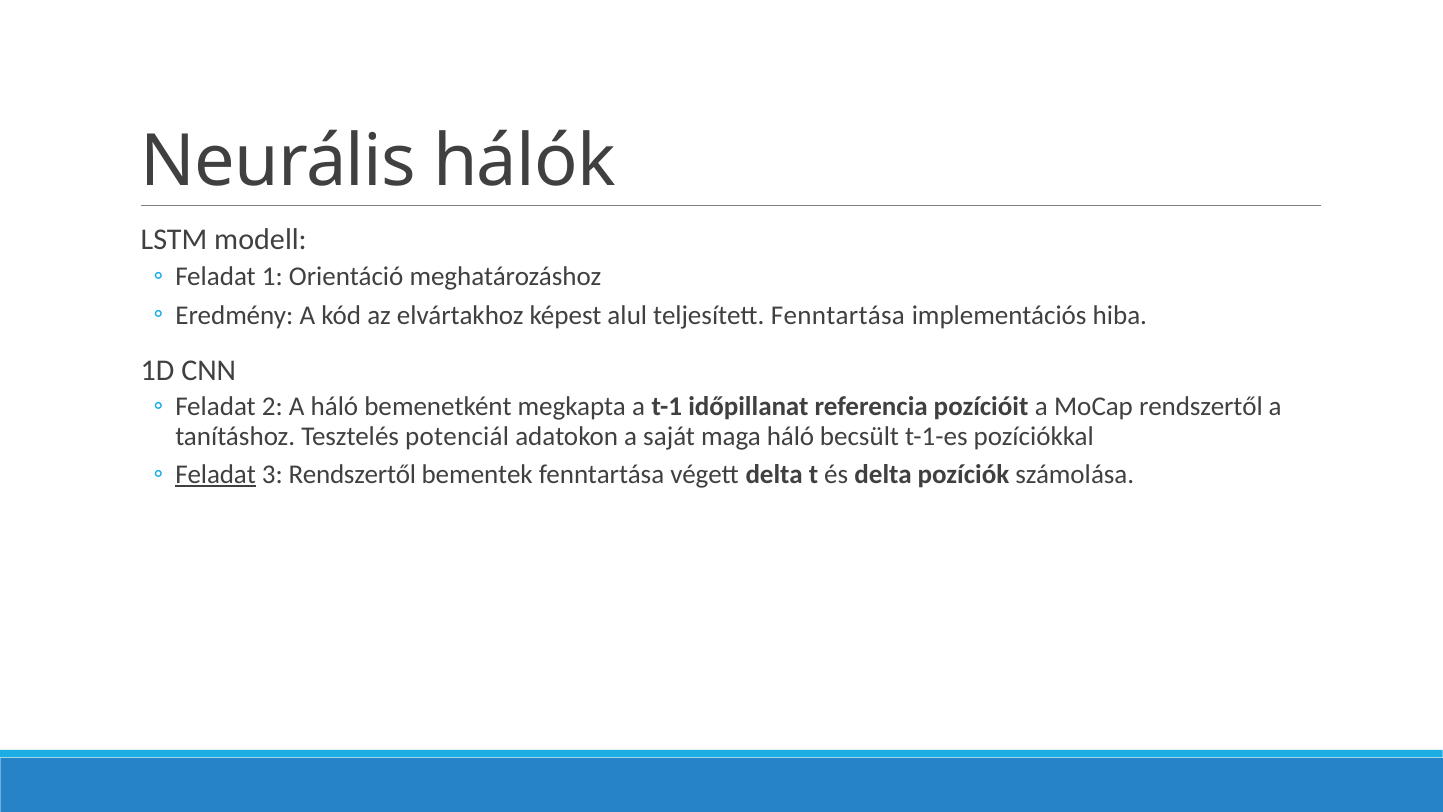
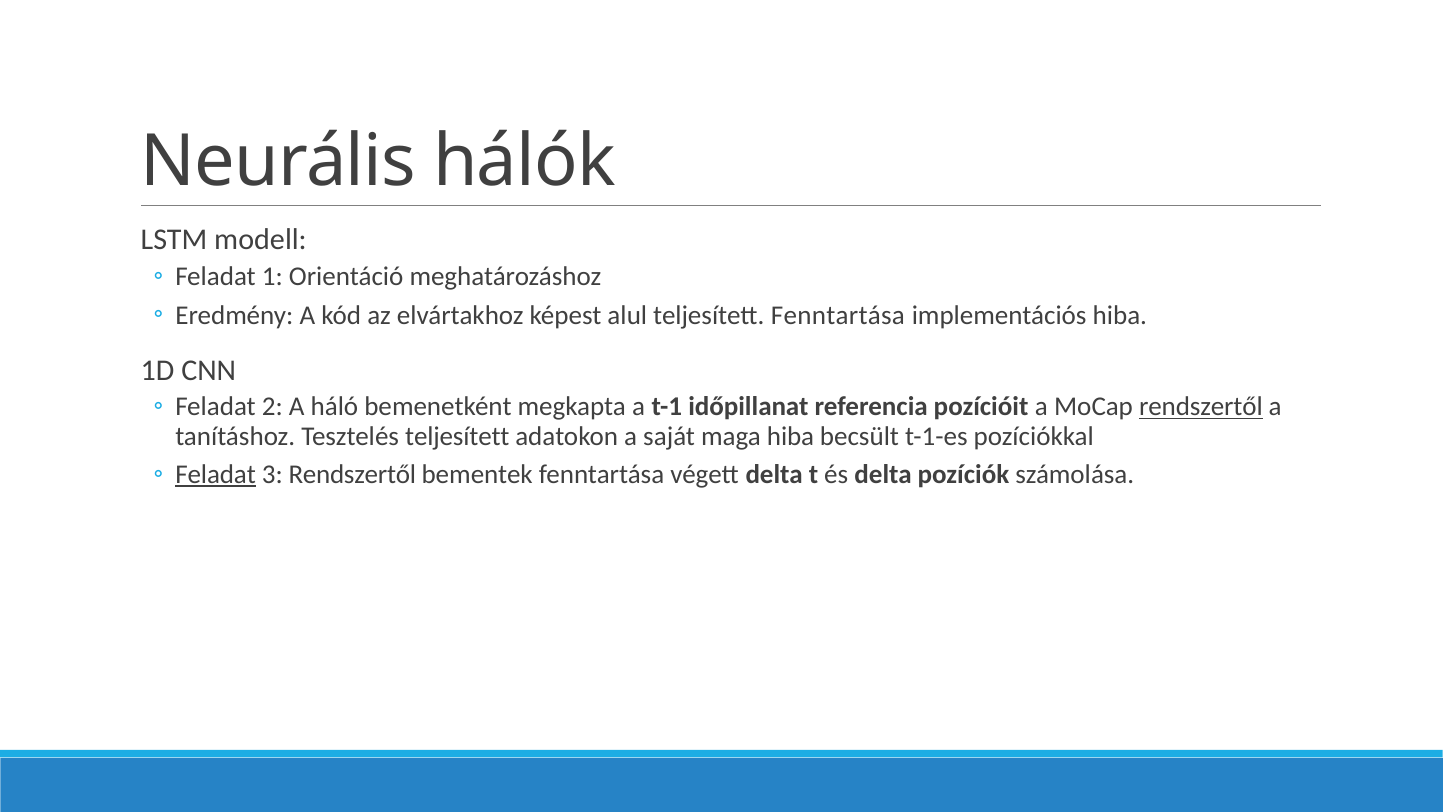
rendszertől at (1201, 407) underline: none -> present
Tesztelés potenciál: potenciál -> teljesített
maga háló: háló -> hiba
